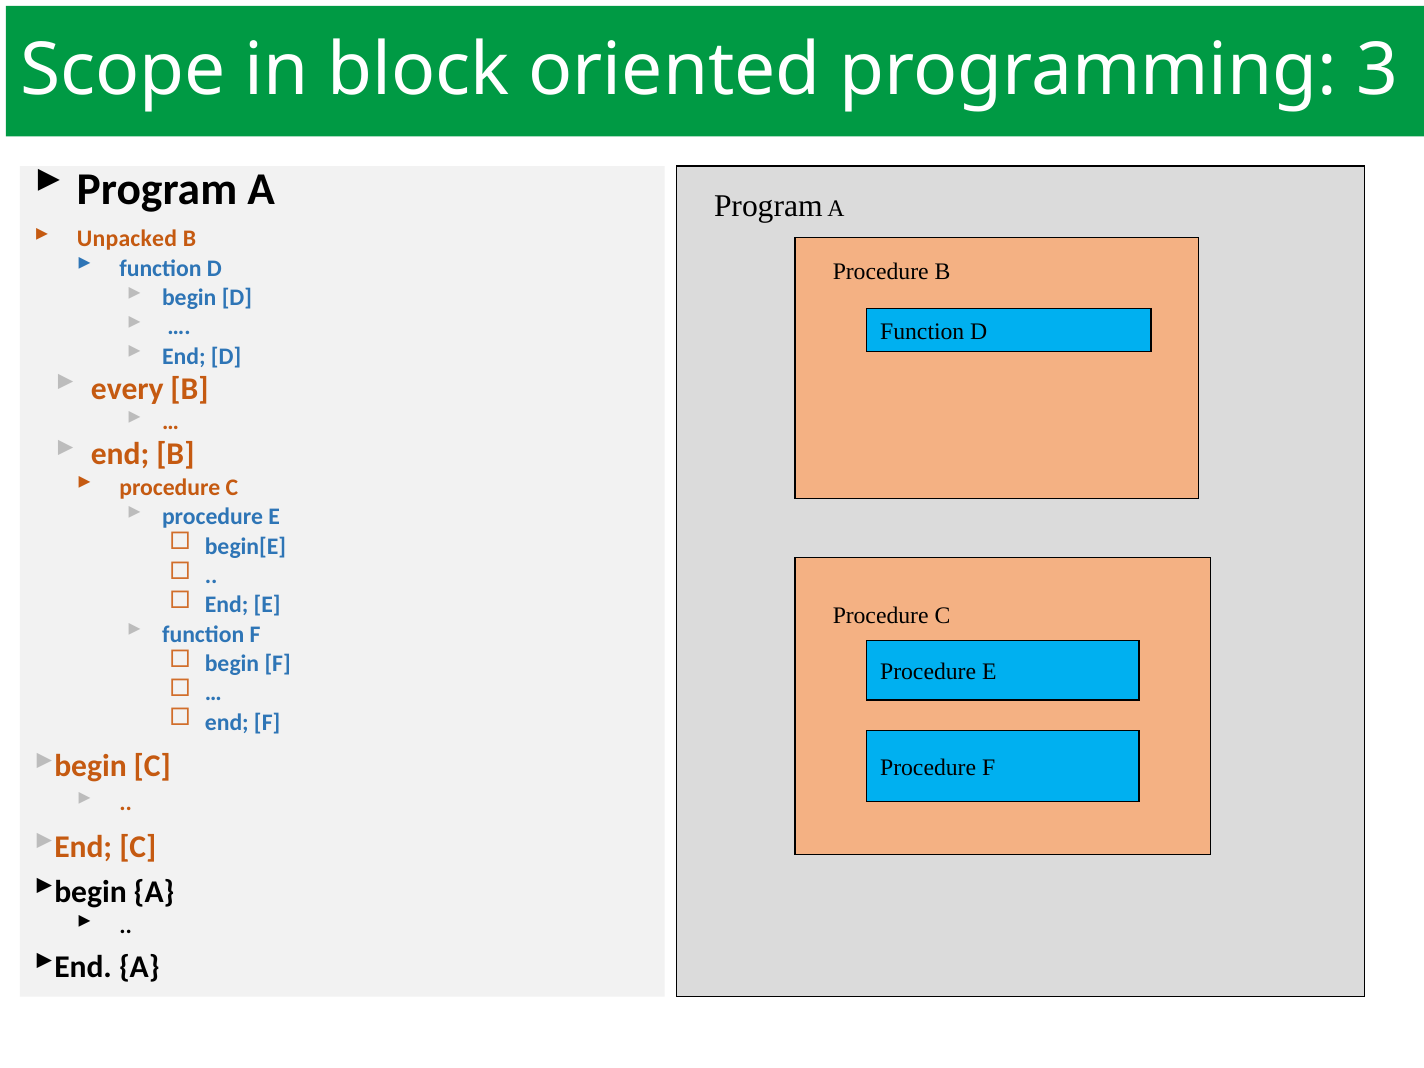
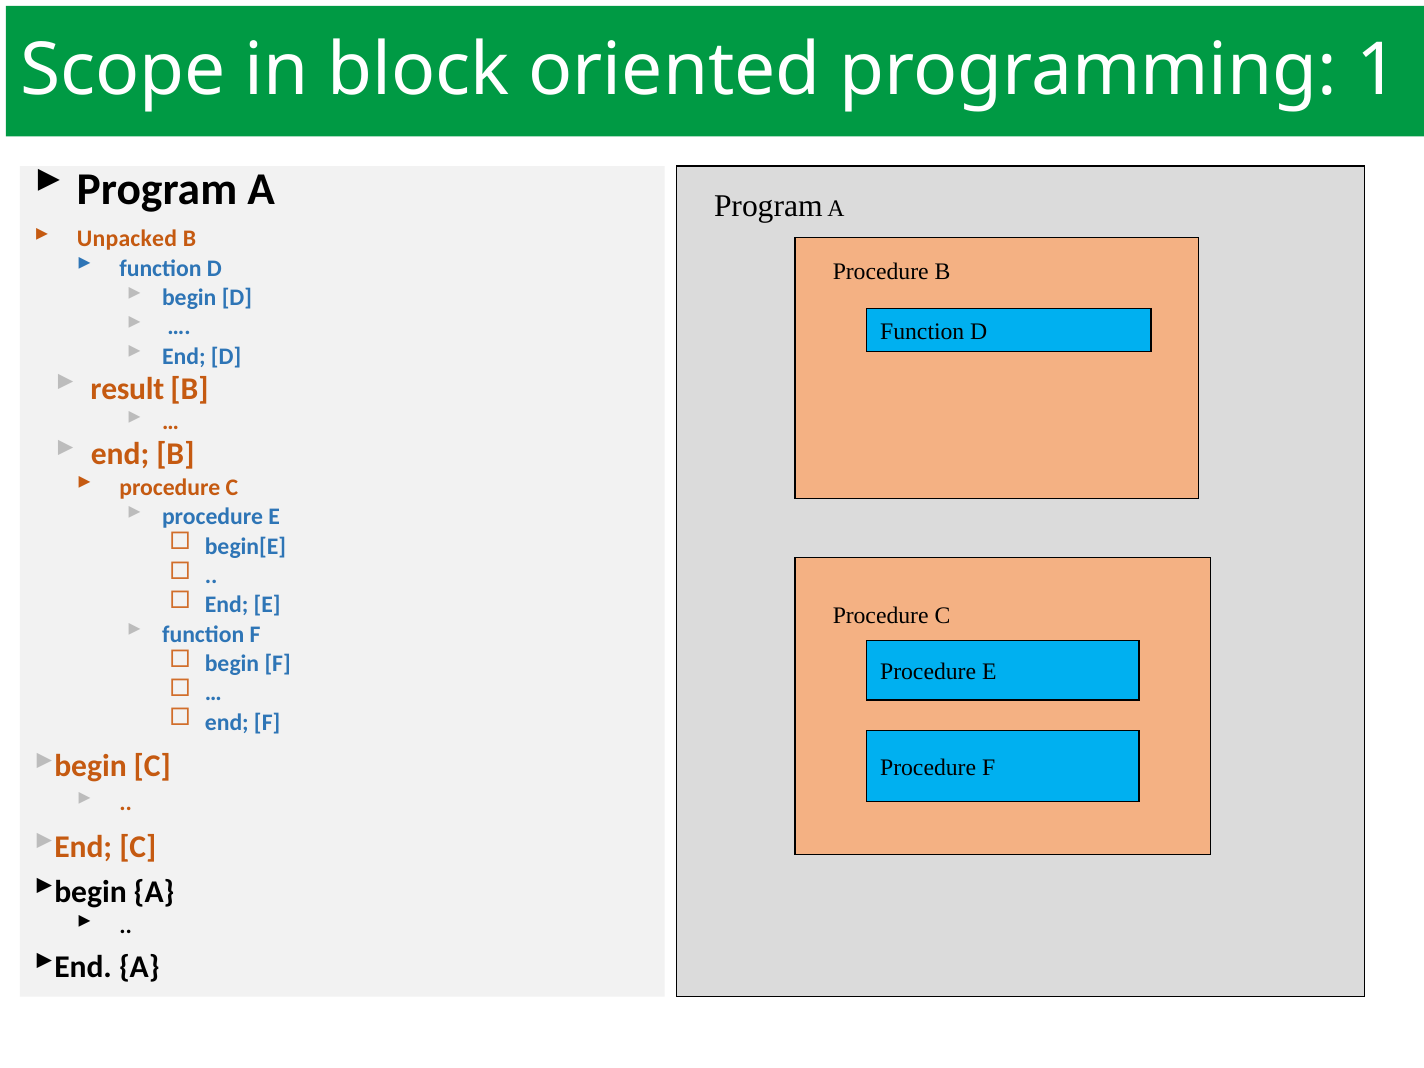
3: 3 -> 1
every: every -> result
